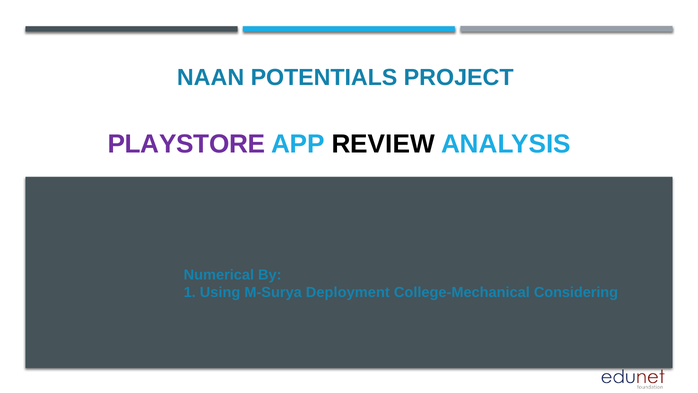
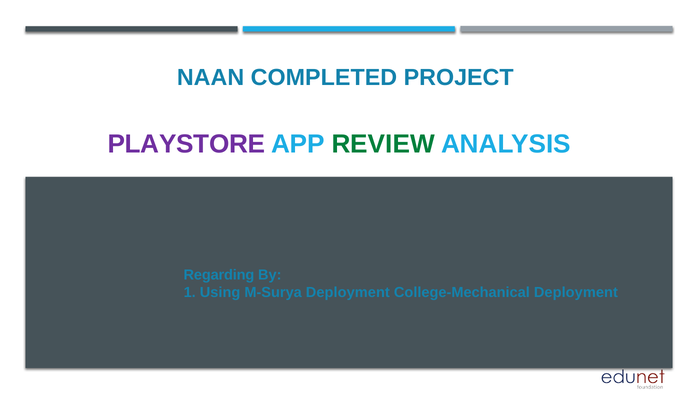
POTENTIALS: POTENTIALS -> COMPLETED
REVIEW colour: black -> green
Numerical: Numerical -> Regarding
College-Mechanical Considering: Considering -> Deployment
